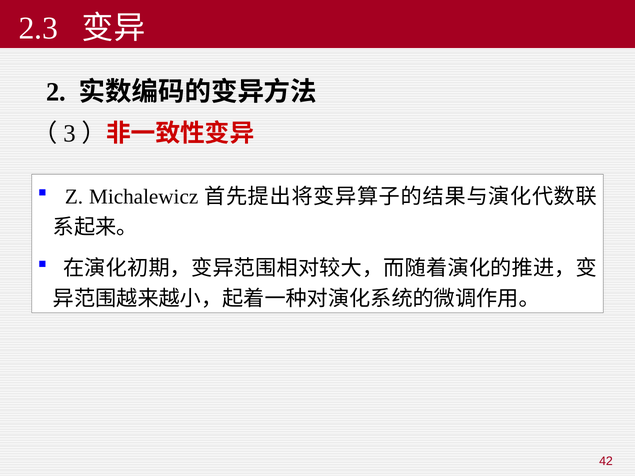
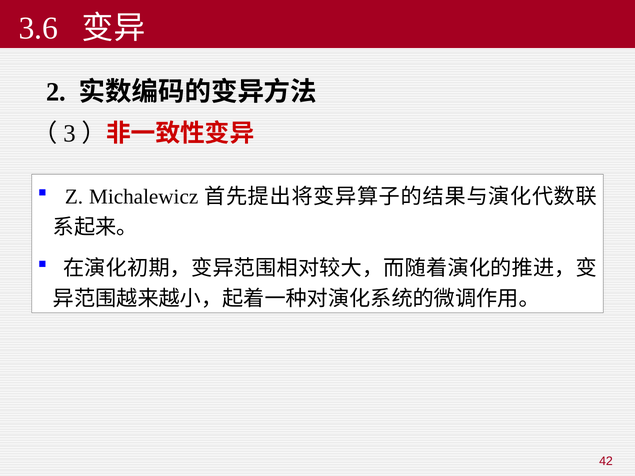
2.3: 2.3 -> 3.6
